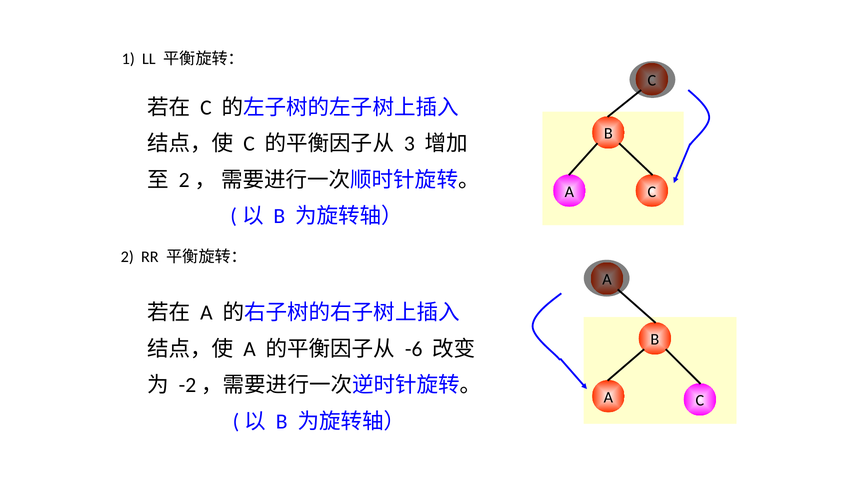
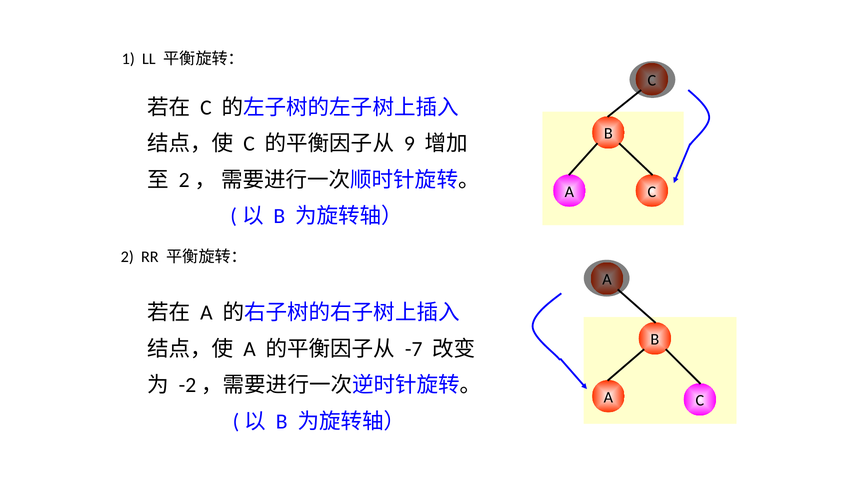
3: 3 -> 9
-6: -6 -> -7
